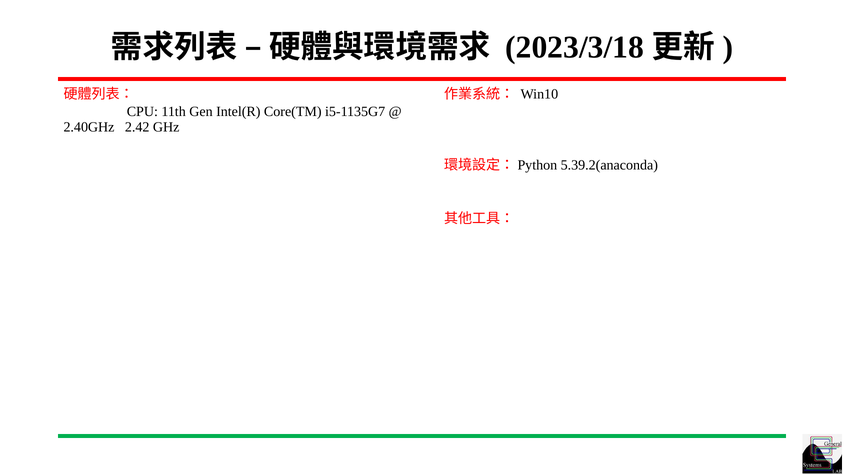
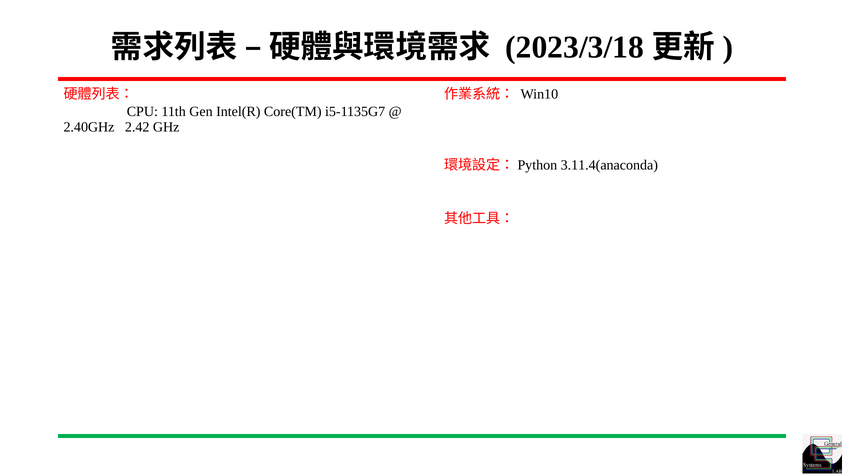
5.39.2(anaconda: 5.39.2(anaconda -> 3.11.4(anaconda
